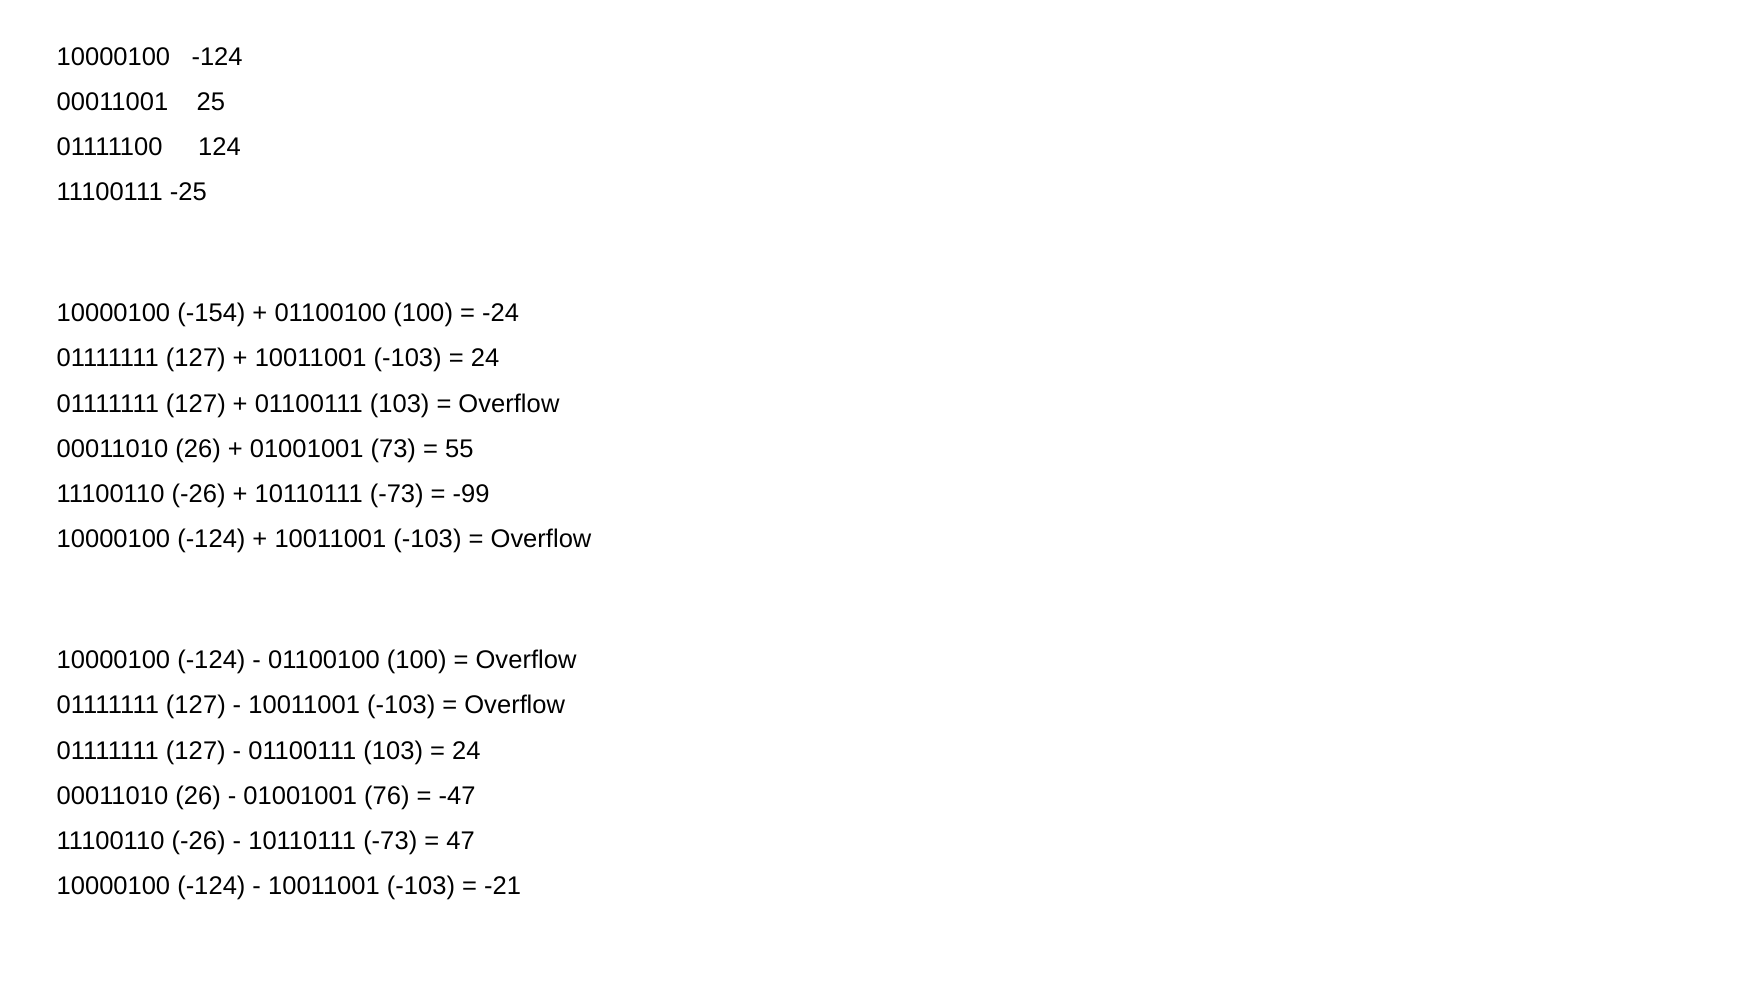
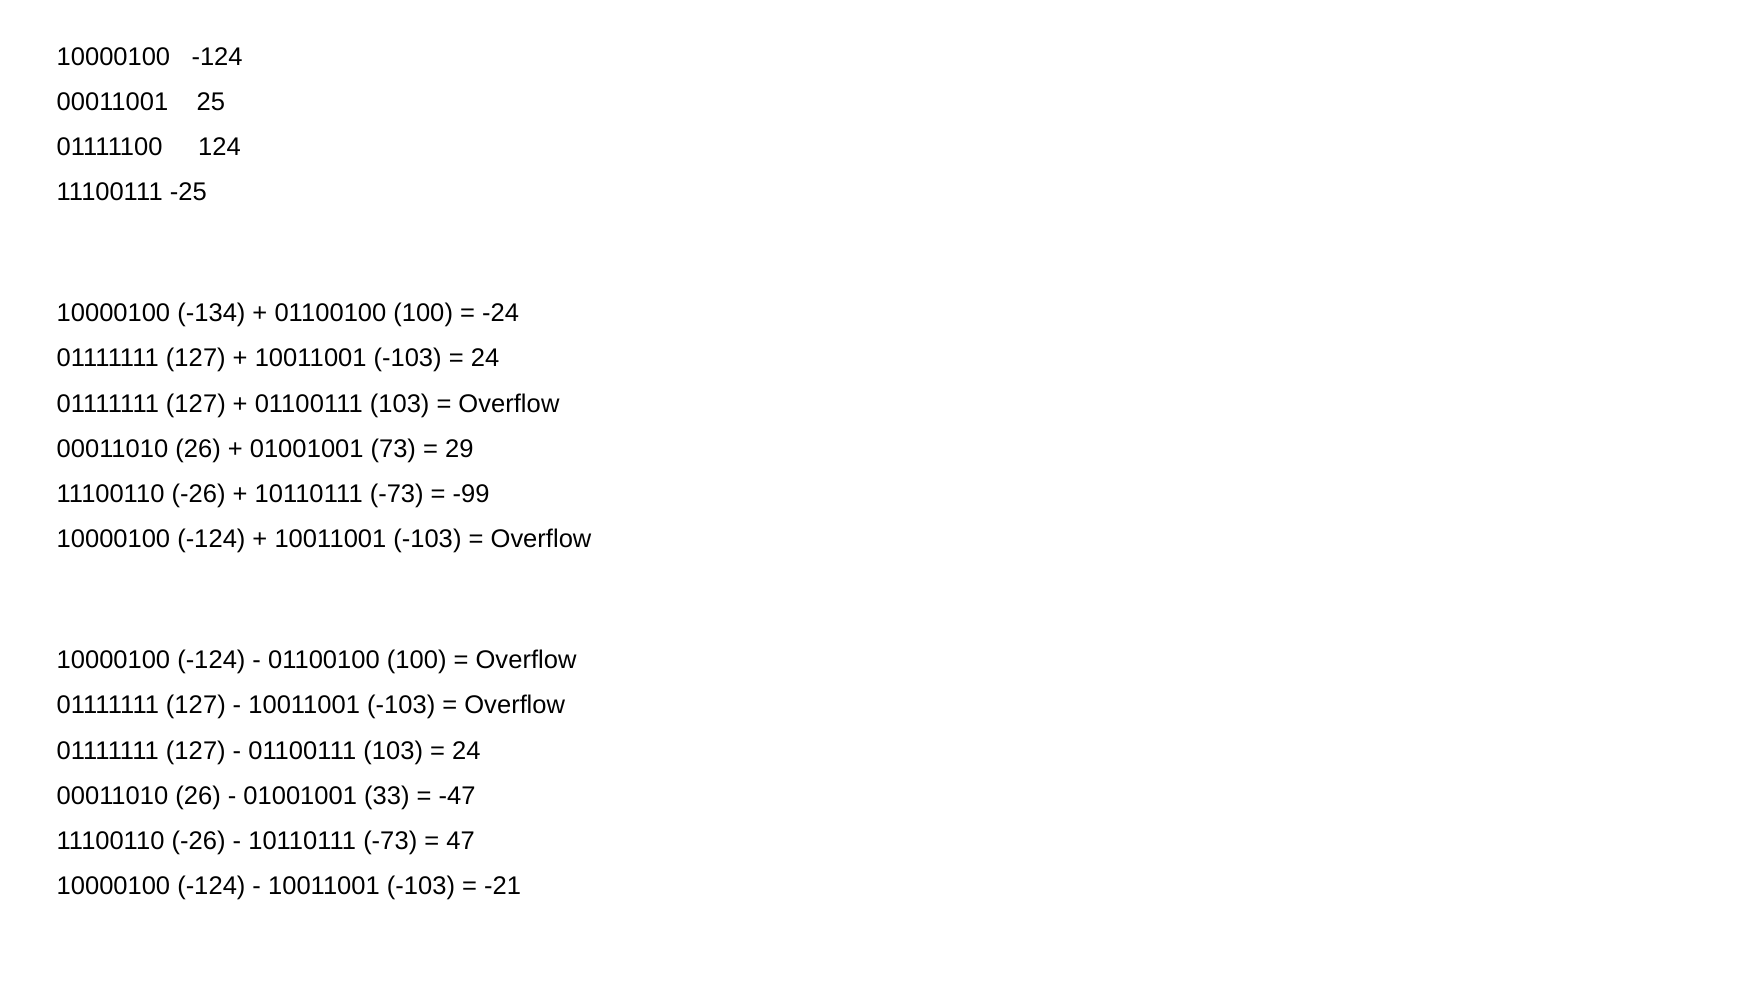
-154: -154 -> -134
55: 55 -> 29
76: 76 -> 33
